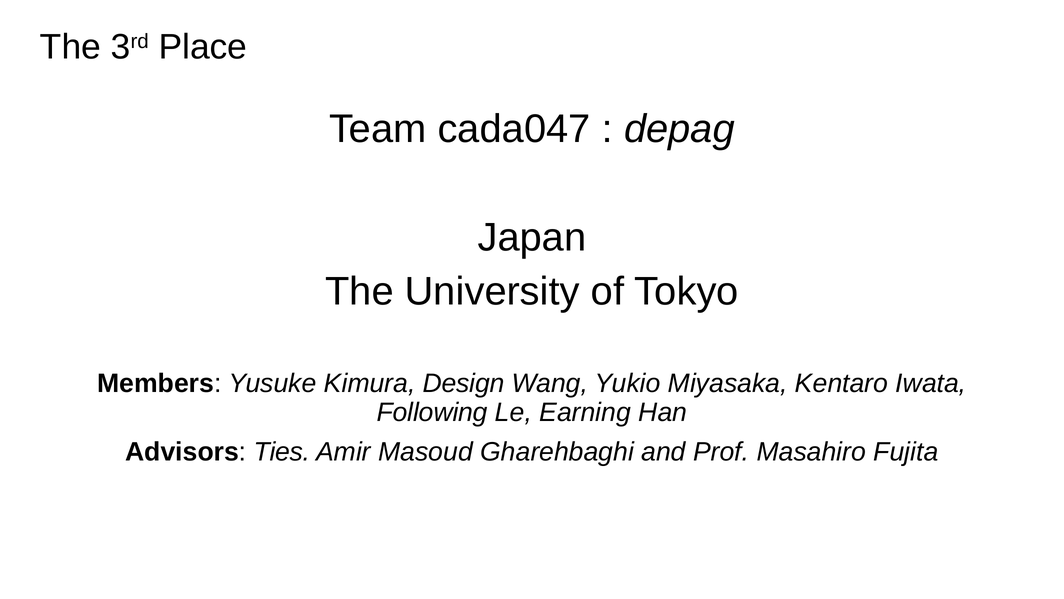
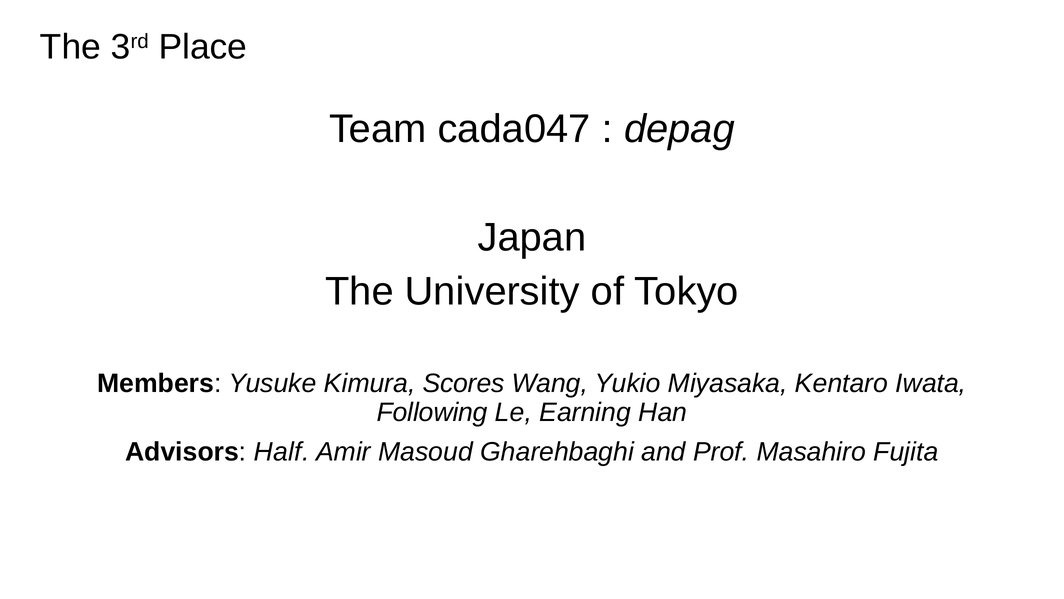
Design: Design -> Scores
Ties: Ties -> Half
